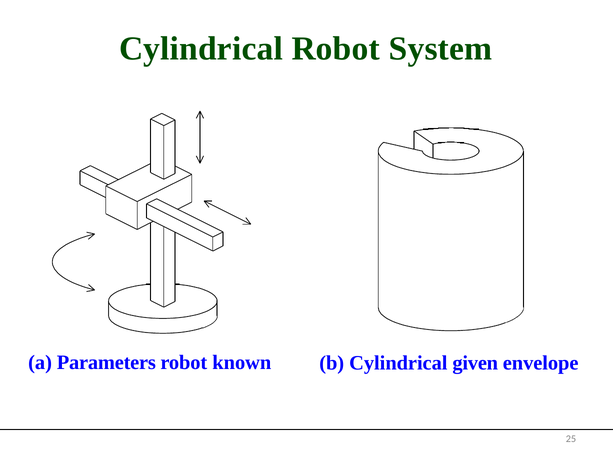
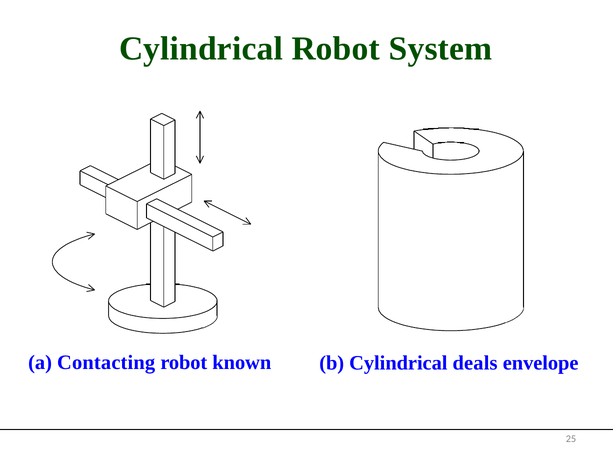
Parameters: Parameters -> Contacting
given: given -> deals
